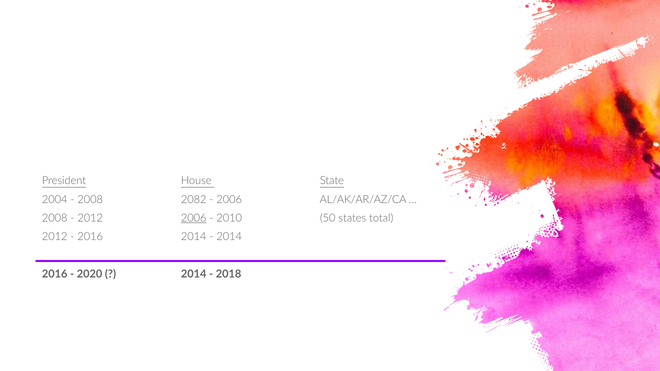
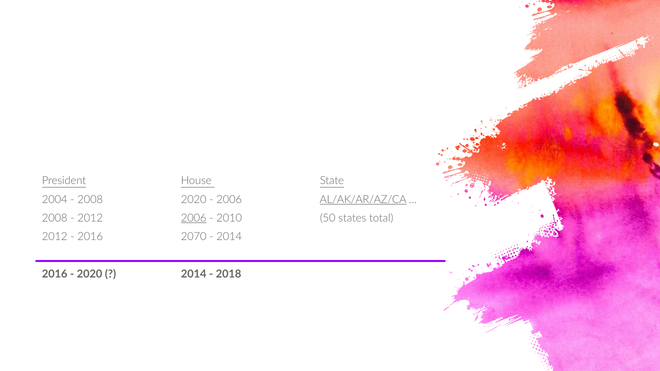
2082 at (194, 200): 2082 -> 2020
AL/AK/AR/AZ/CA underline: none -> present
2014 at (194, 237): 2014 -> 2070
